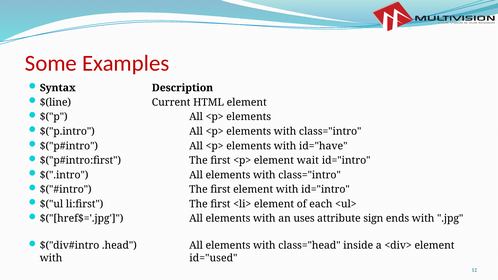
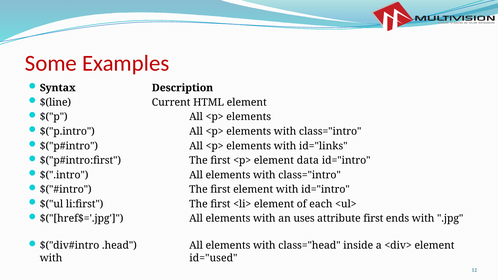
id="have: id="have -> id="links
wait: wait -> data
attribute sign: sign -> first
